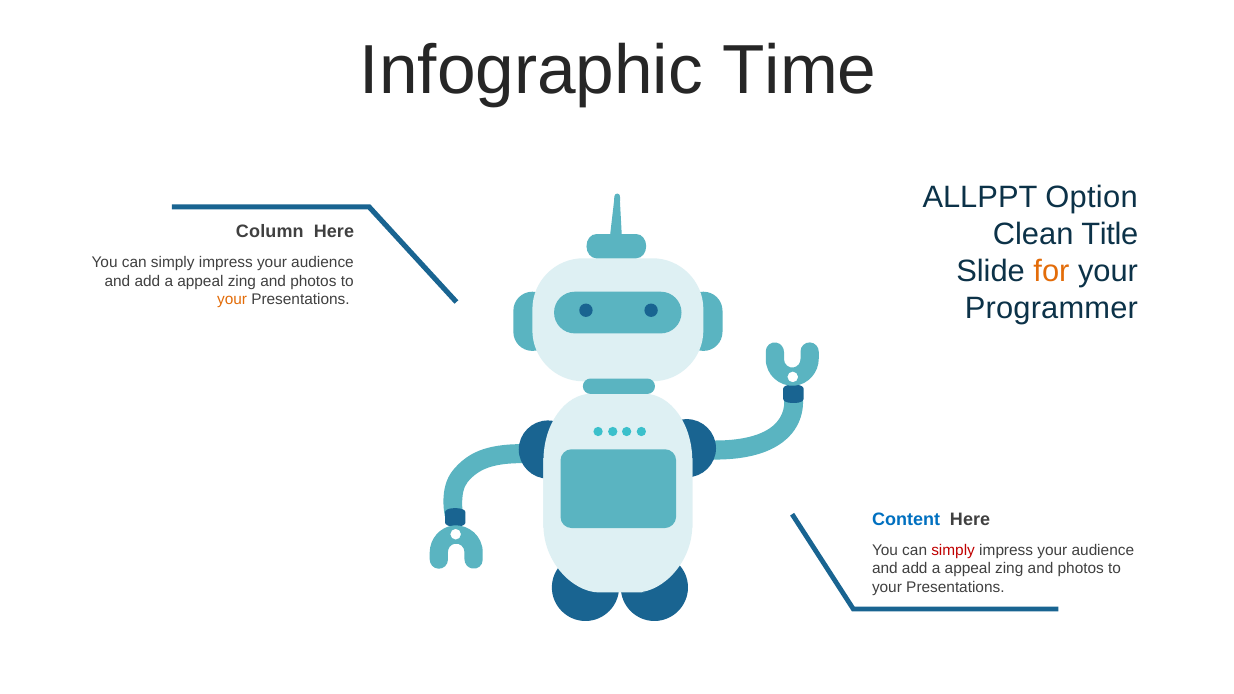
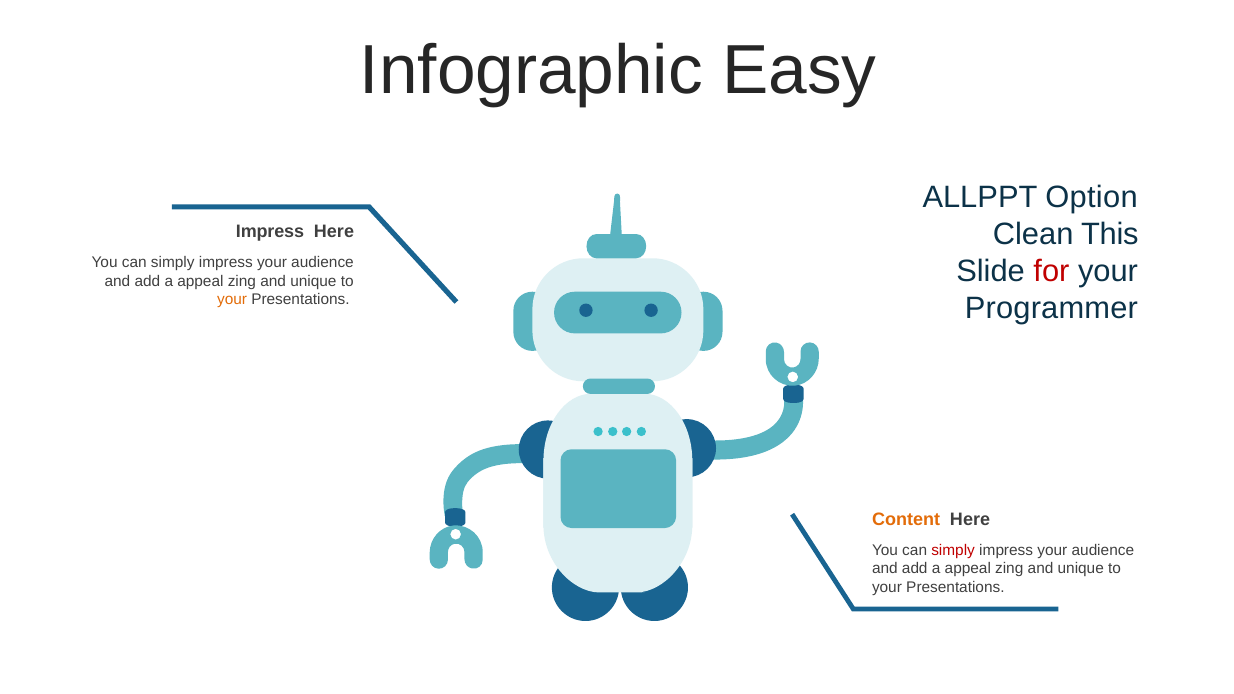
Time: Time -> Easy
Title: Title -> This
Column at (270, 232): Column -> Impress
for colour: orange -> red
photos at (313, 281): photos -> unique
Content colour: blue -> orange
photos at (1081, 569): photos -> unique
